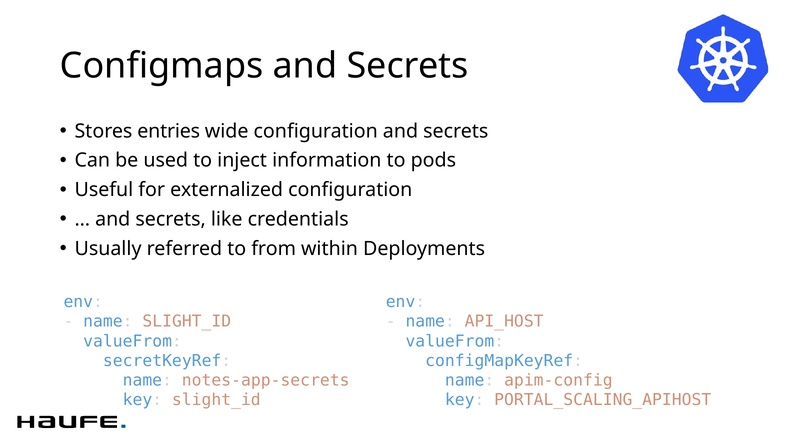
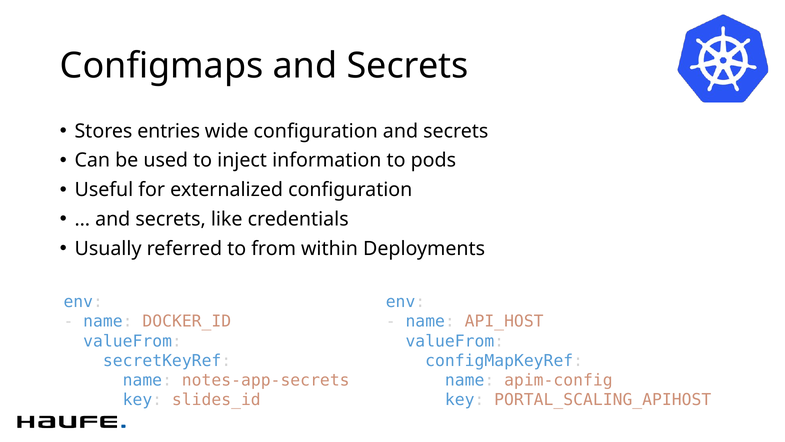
name SLIGHT_ID: SLIGHT_ID -> DOCKER_ID
key slight_id: slight_id -> slides_id
